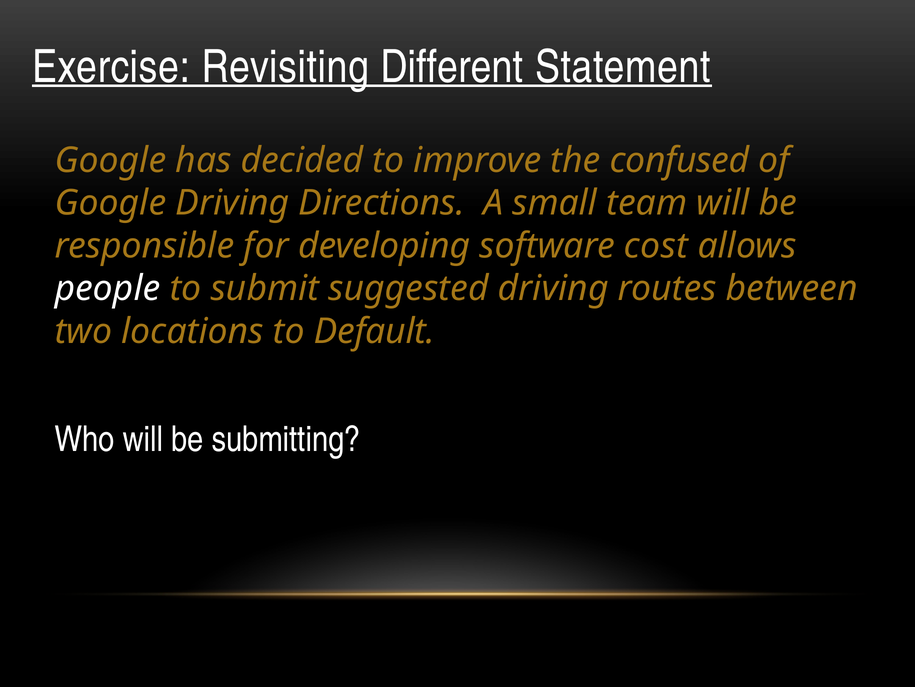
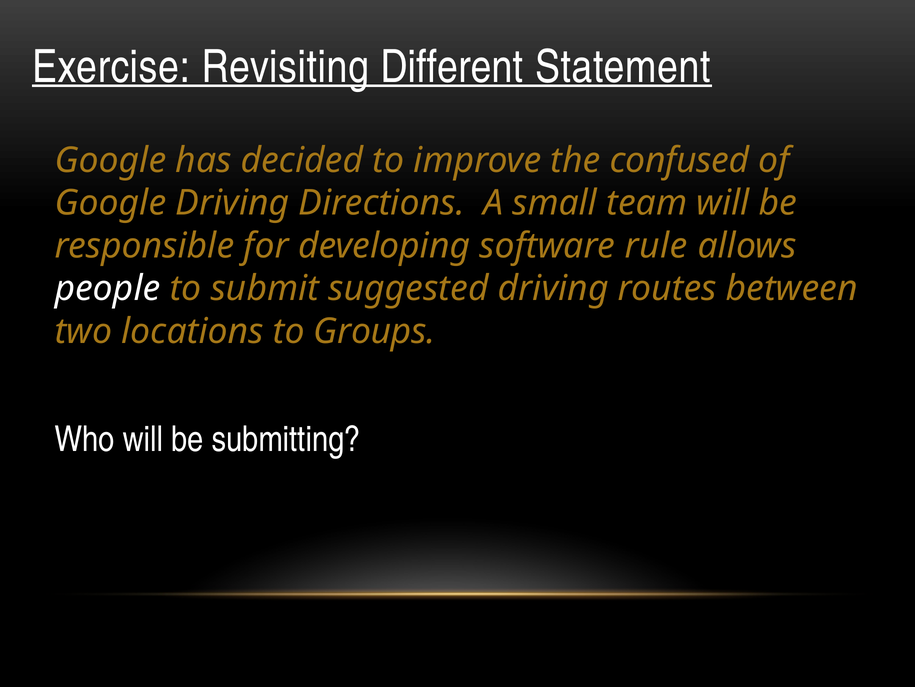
cost: cost -> rule
Default: Default -> Groups
